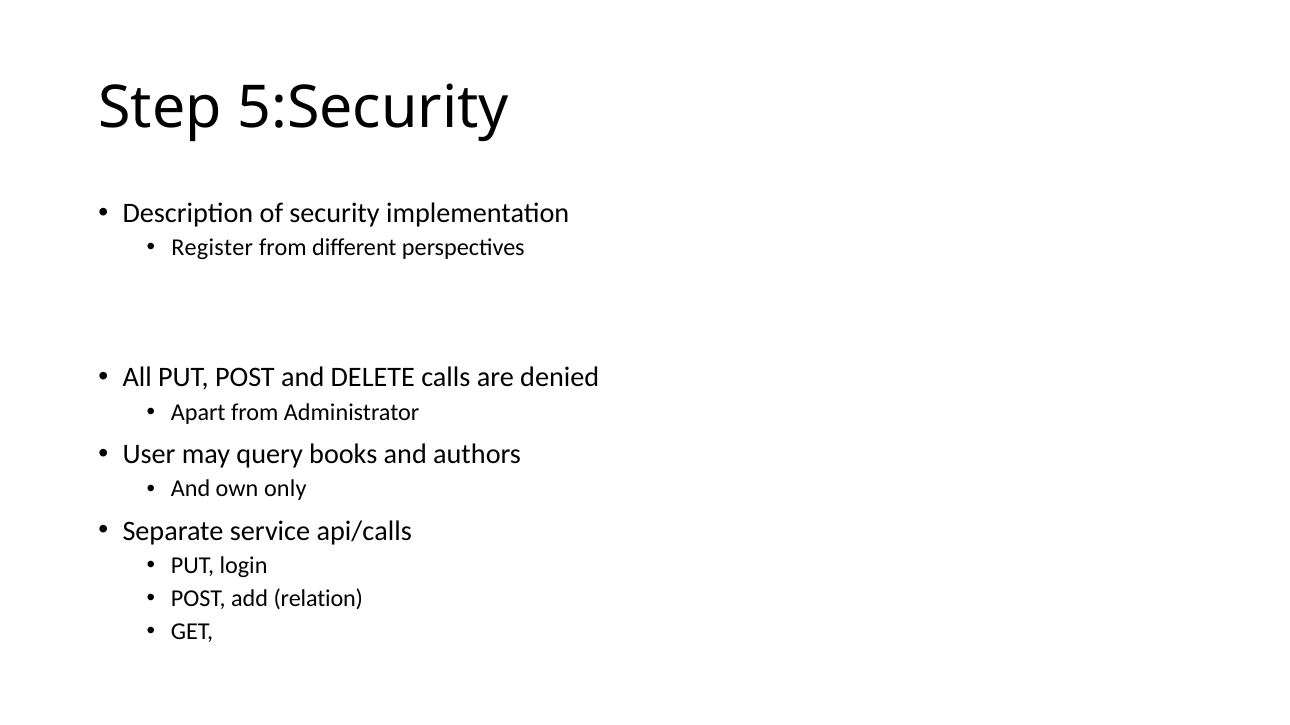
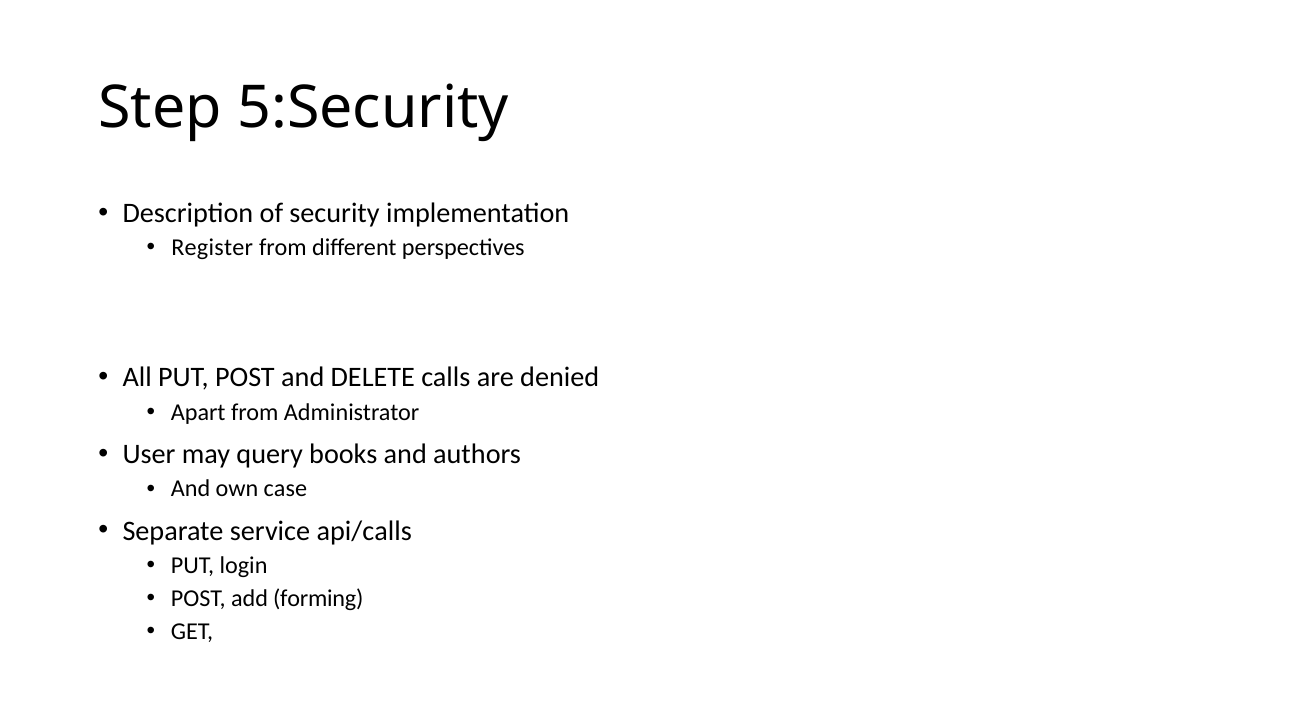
only: only -> case
relation: relation -> forming
